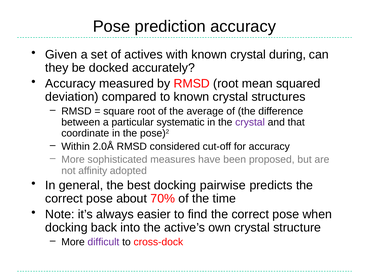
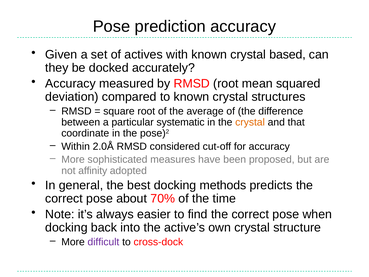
during: during -> based
crystal at (250, 122) colour: purple -> orange
pairwise: pairwise -> methods
